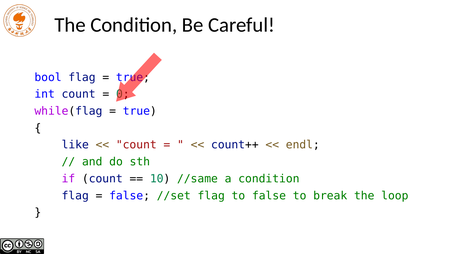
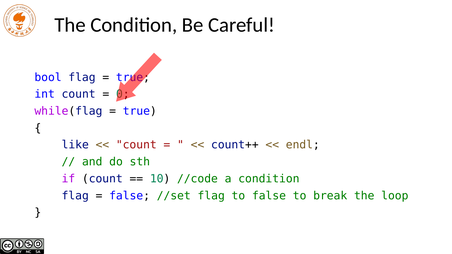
//same: //same -> //code
